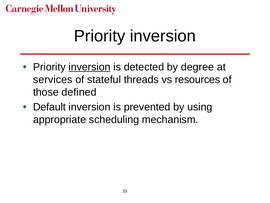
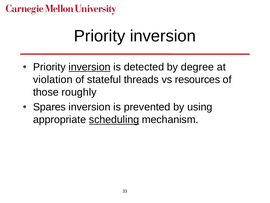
services: services -> violation
defined: defined -> roughly
Default: Default -> Spares
scheduling underline: none -> present
